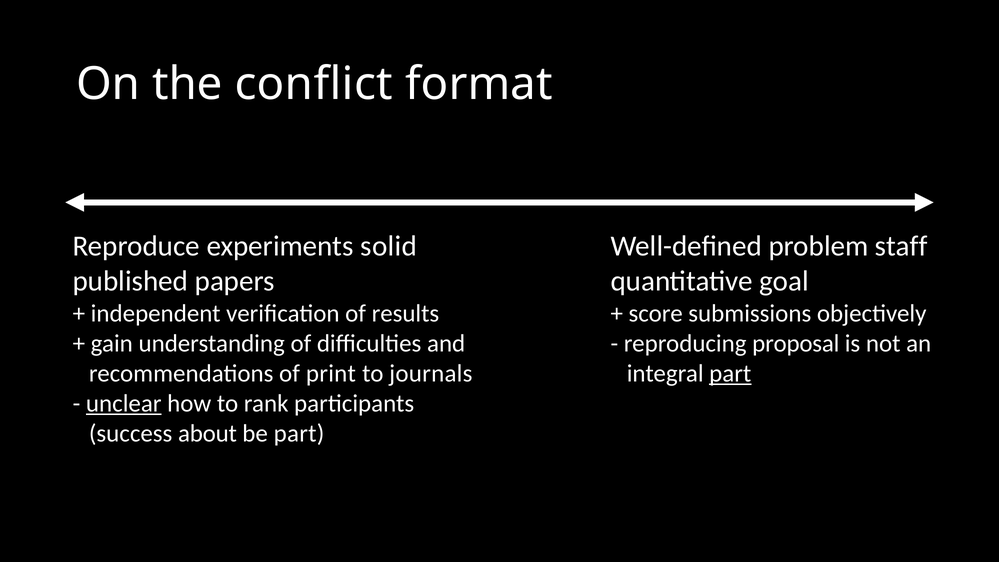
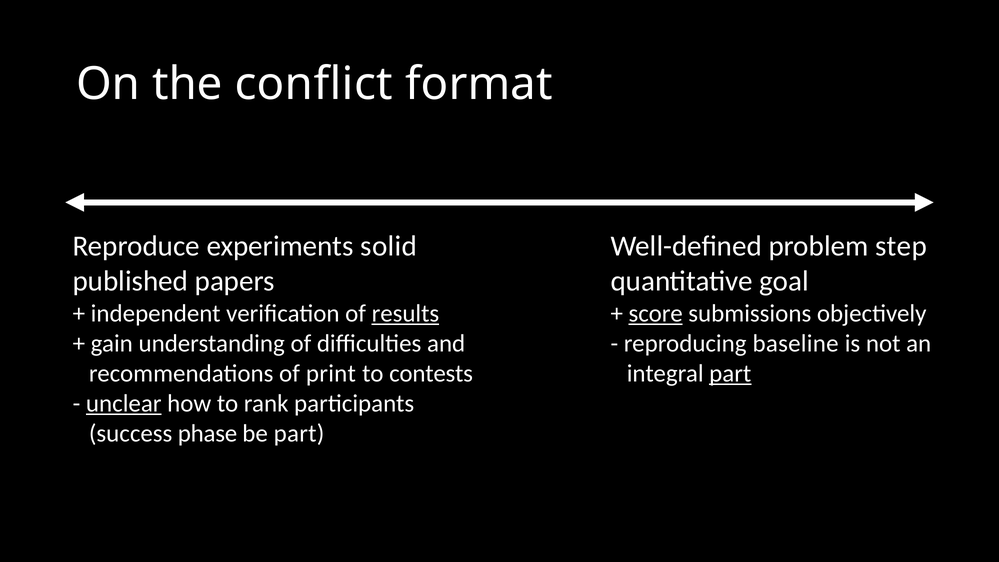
staff: staff -> step
results underline: none -> present
score underline: none -> present
proposal: proposal -> baseline
journals: journals -> contests
about: about -> phase
